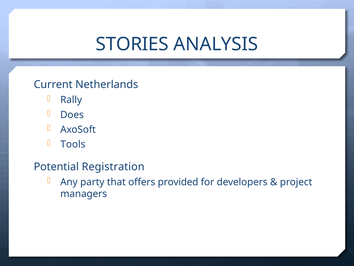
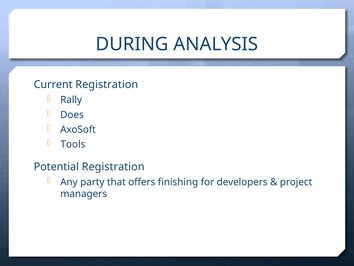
STORIES: STORIES -> DURING
Current Netherlands: Netherlands -> Registration
provided: provided -> finishing
